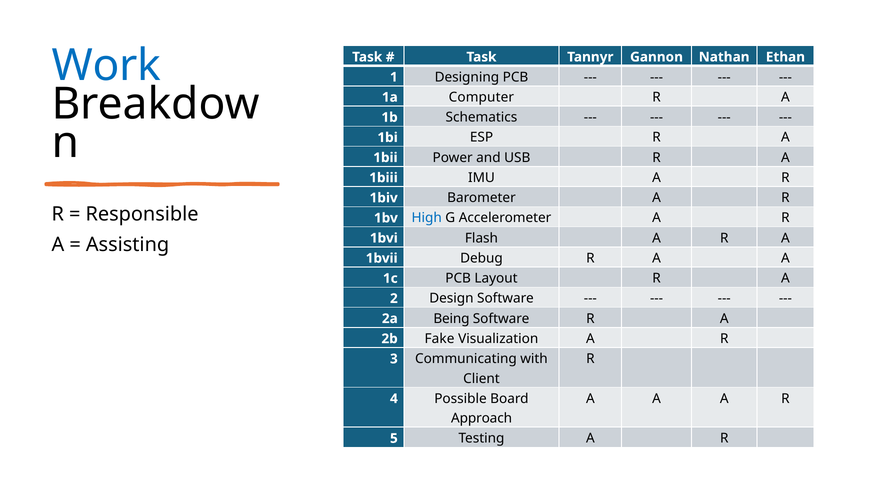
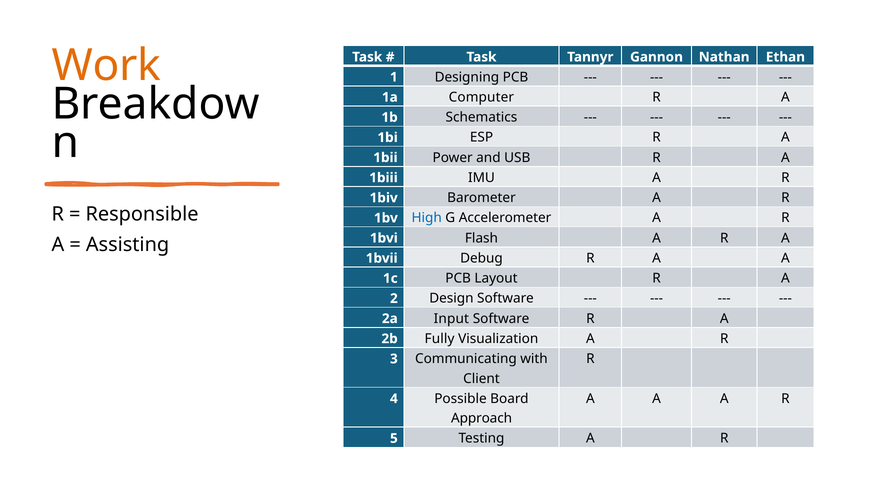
Work colour: blue -> orange
Being: Being -> Input
Fake: Fake -> Fully
